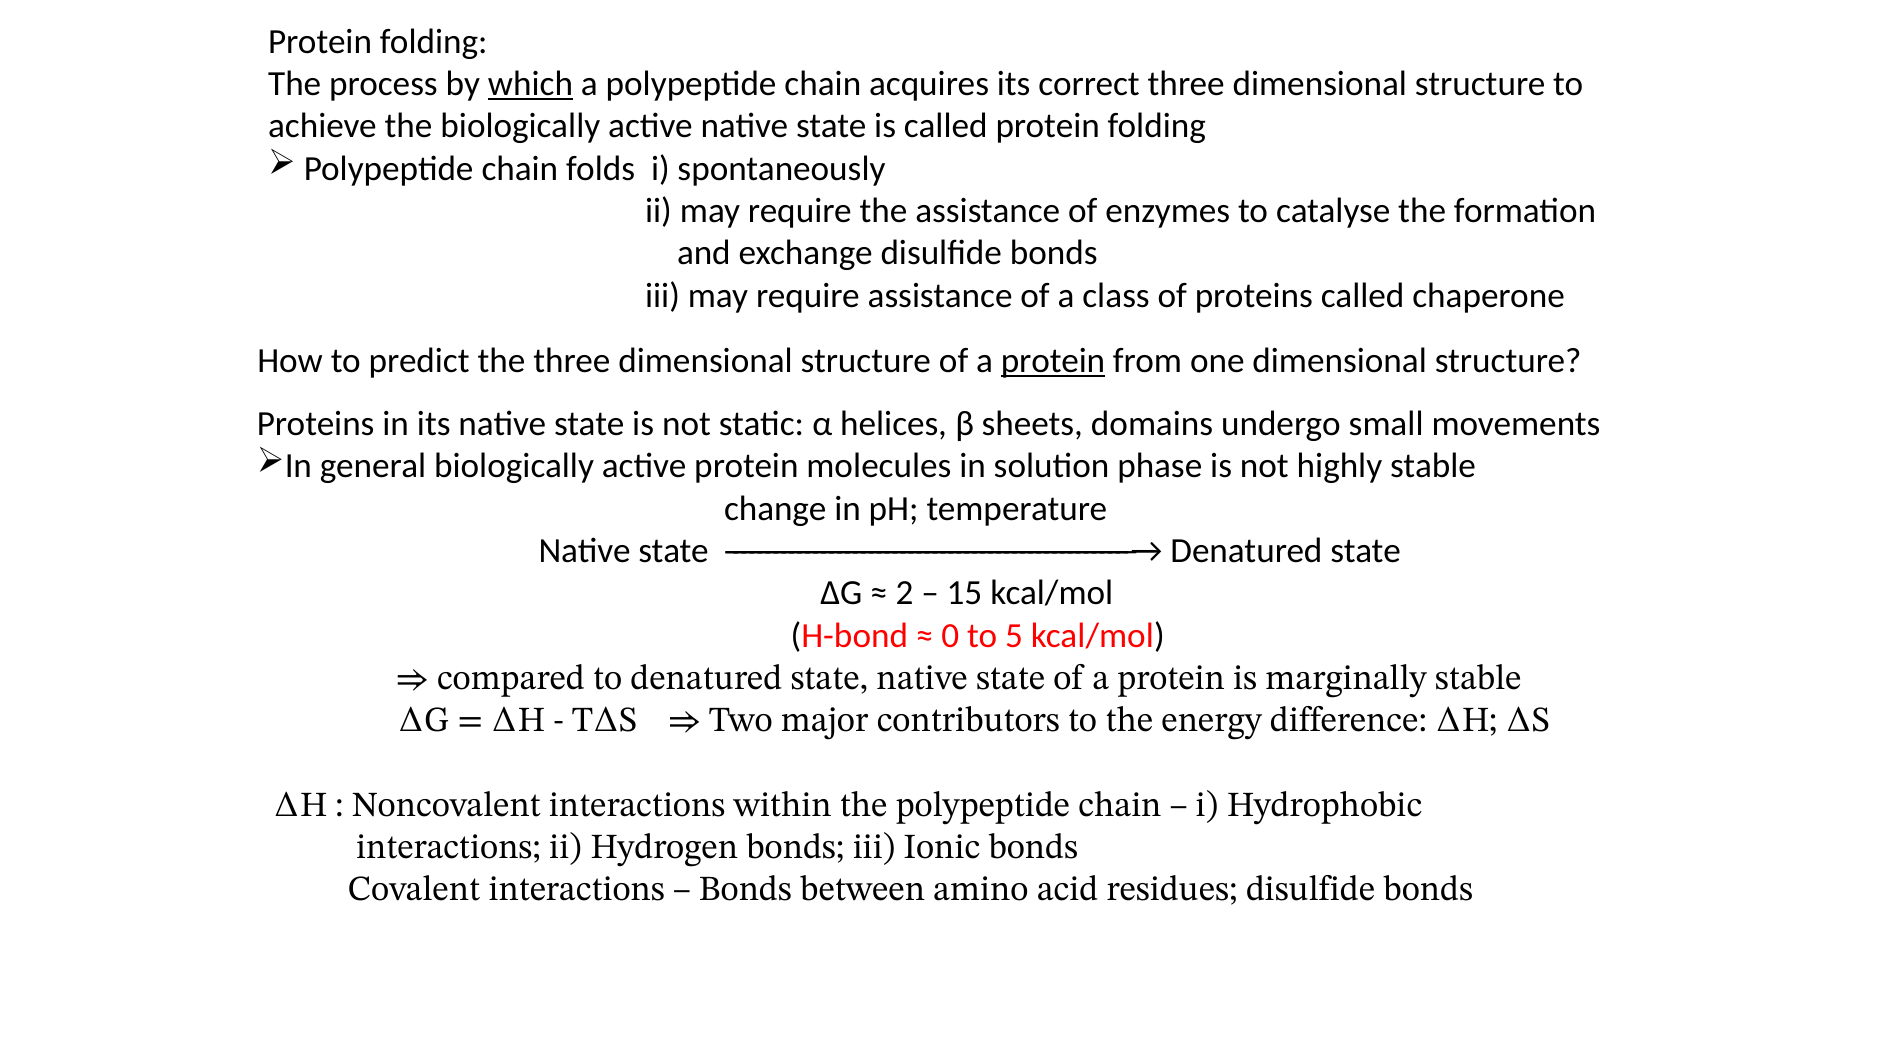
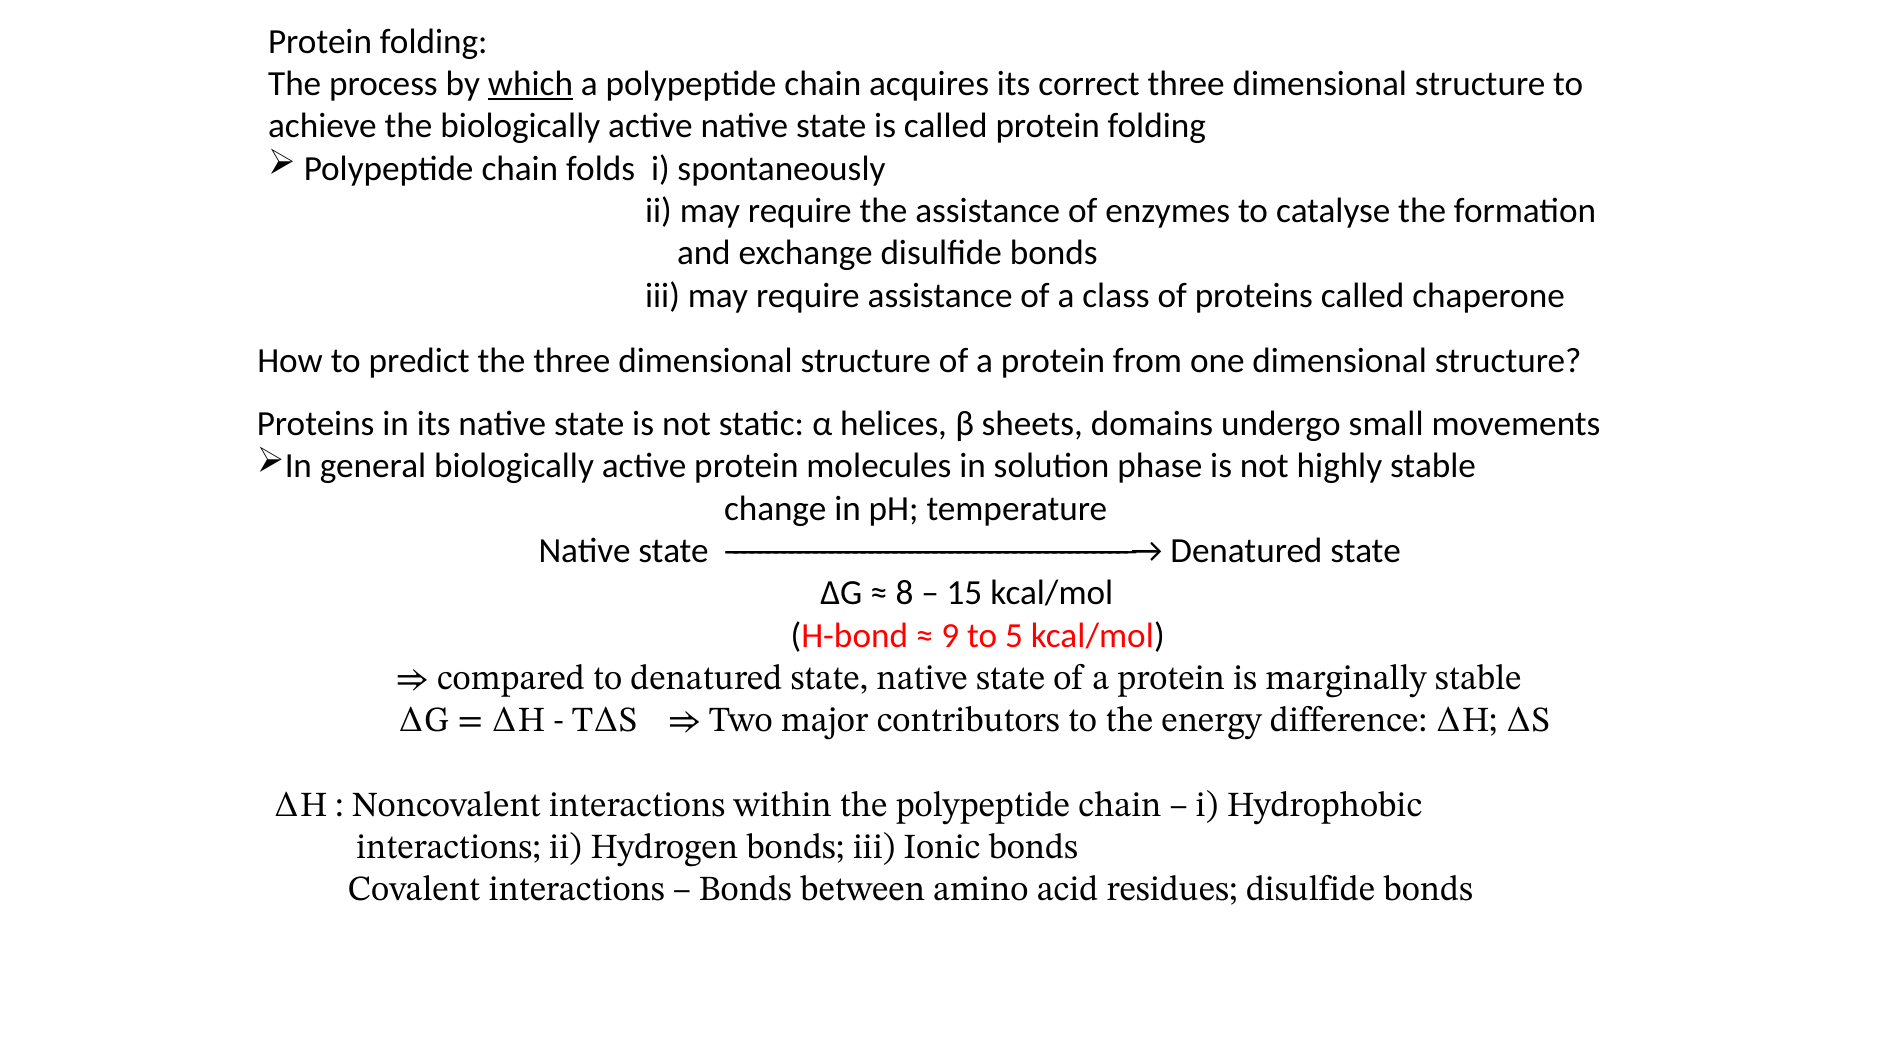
protein at (1053, 361) underline: present -> none
2: 2 -> 8
0: 0 -> 9
